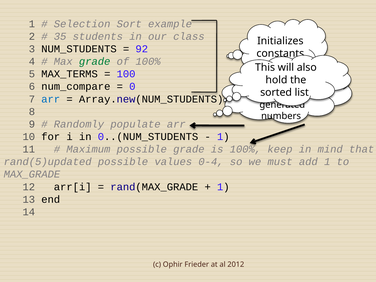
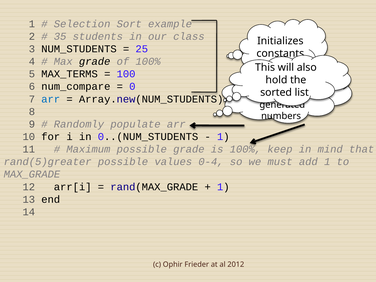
92: 92 -> 25
grade at (95, 61) colour: green -> black
rand(5)updated: rand(5)updated -> rand(5)greater
